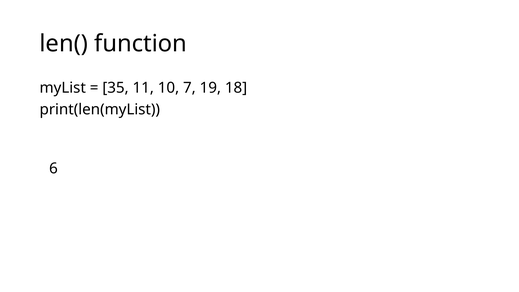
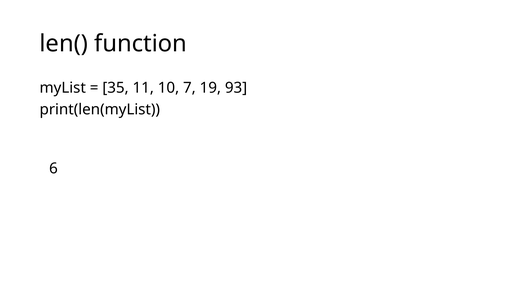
18: 18 -> 93
